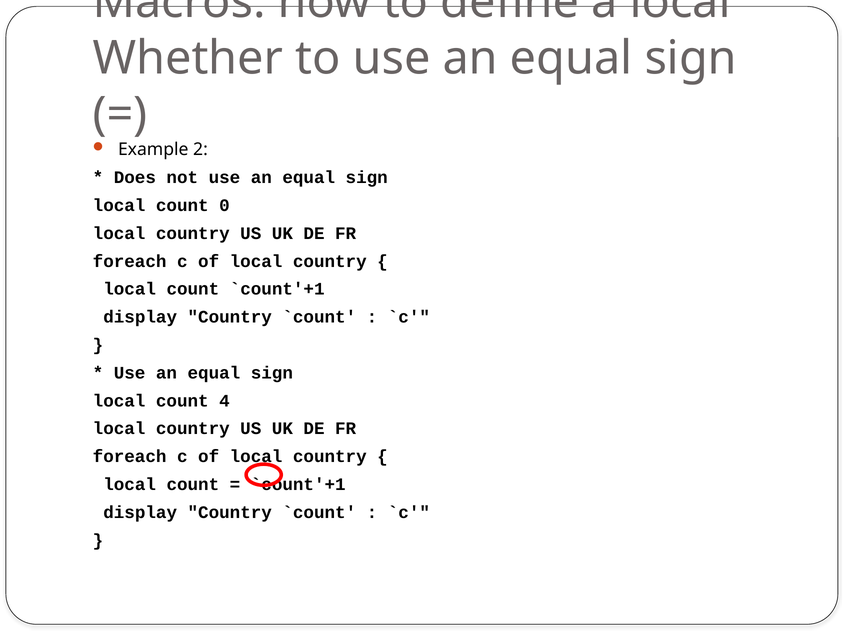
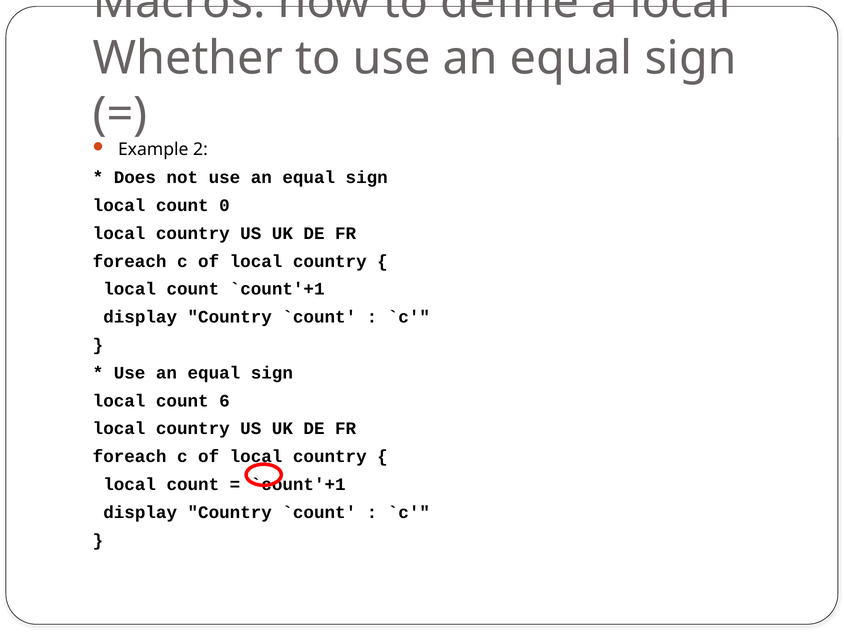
4: 4 -> 6
